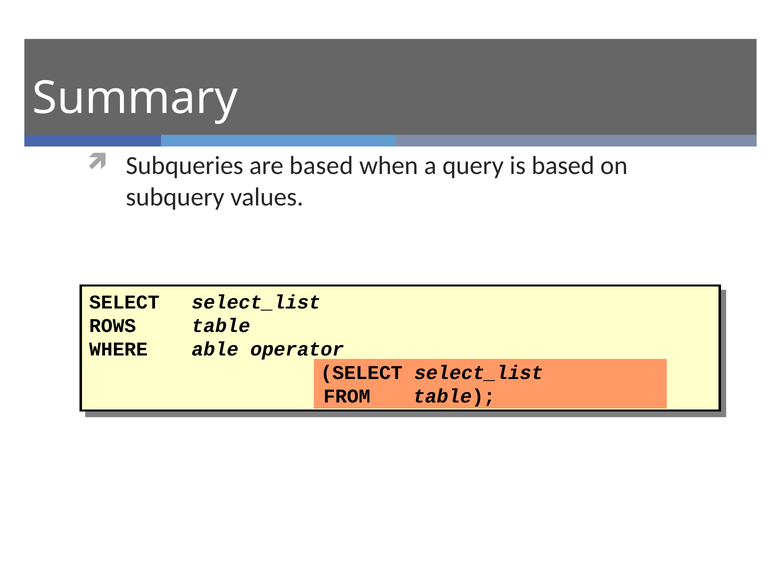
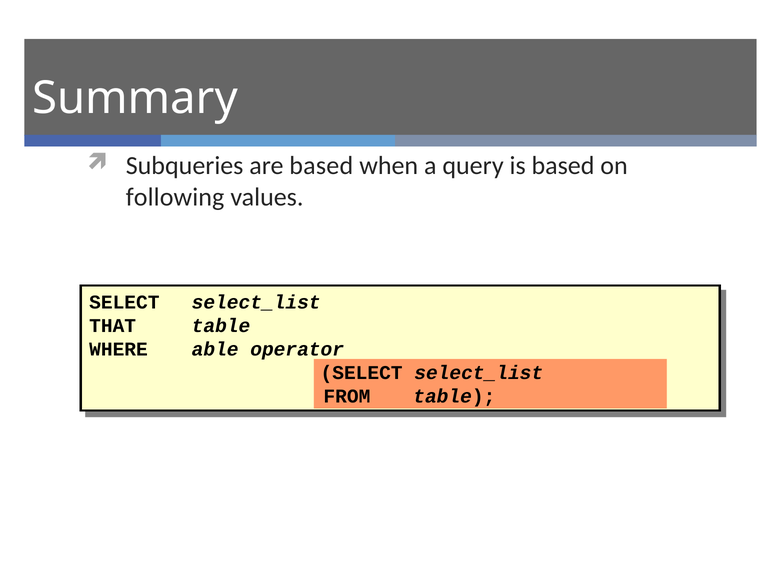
subquery: subquery -> following
ROWS: ROWS -> THAT
